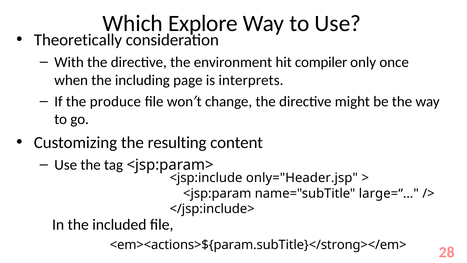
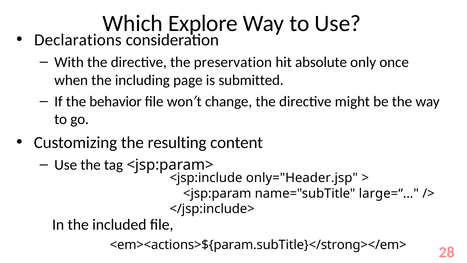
Theoretically: Theoretically -> Declarations
environment: environment -> preservation
compiler: compiler -> absolute
interprets: interprets -> submitted
produce: produce -> behavior
